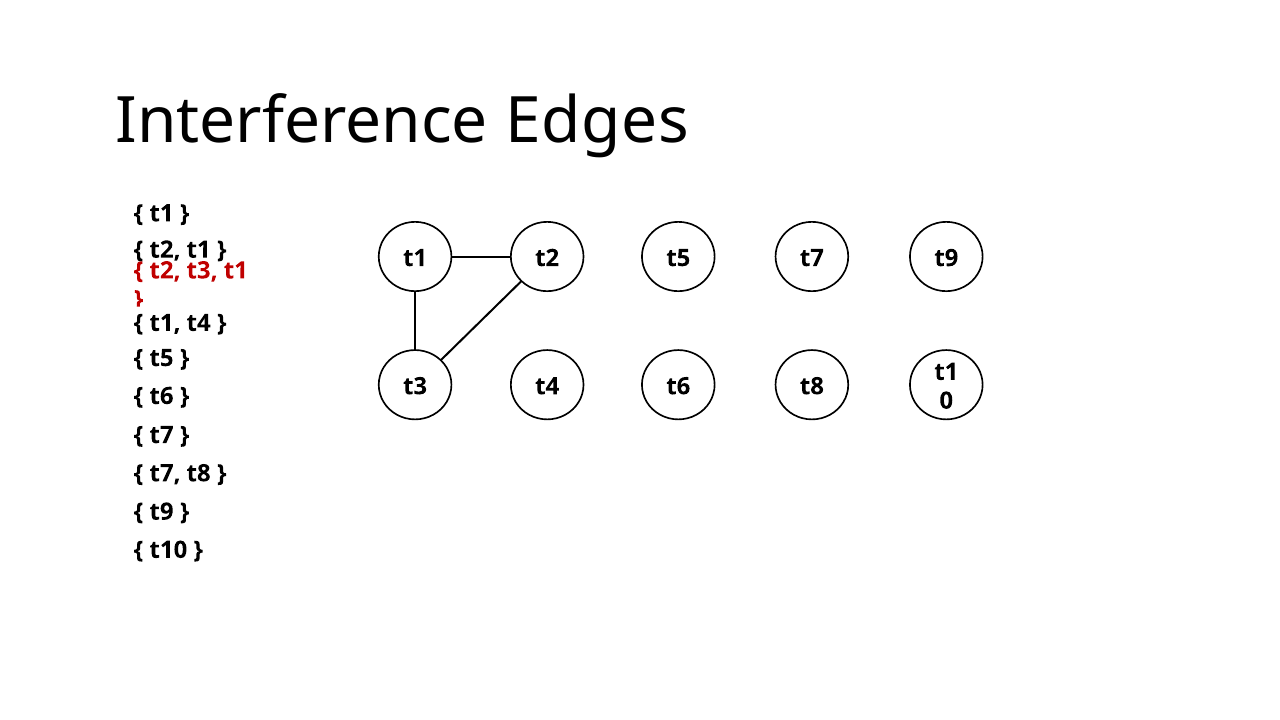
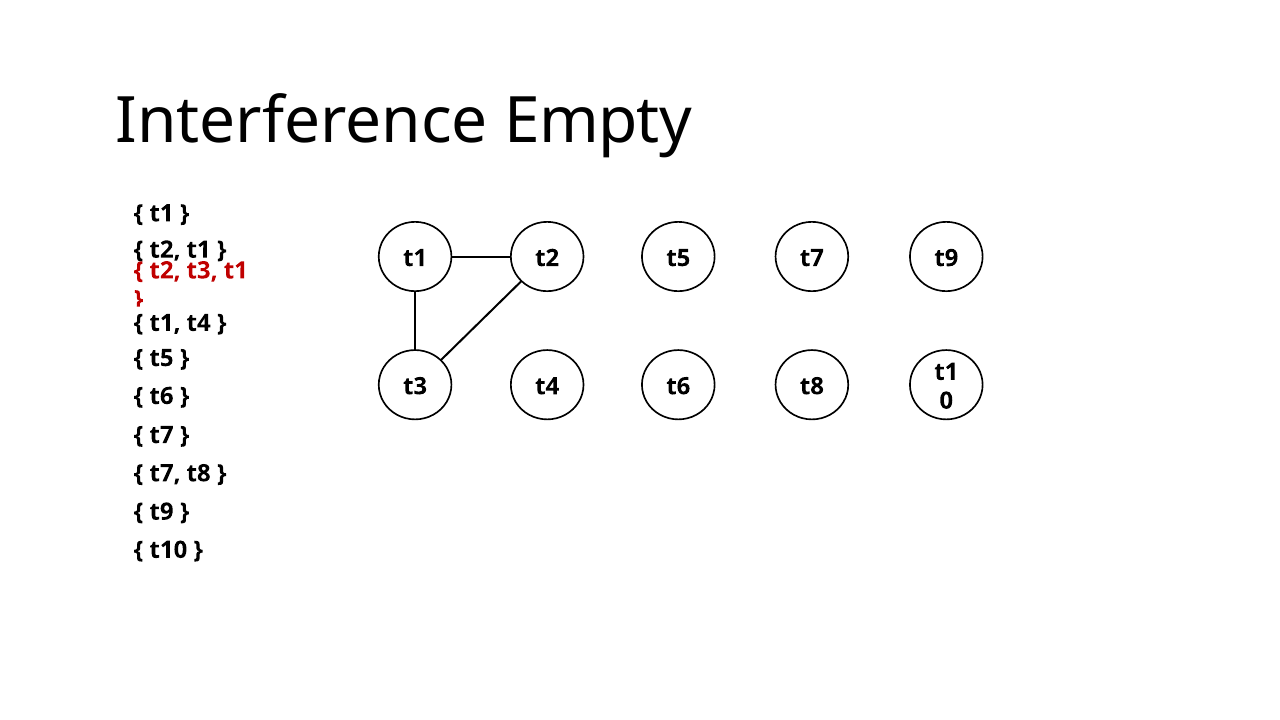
Edges: Edges -> Empty
